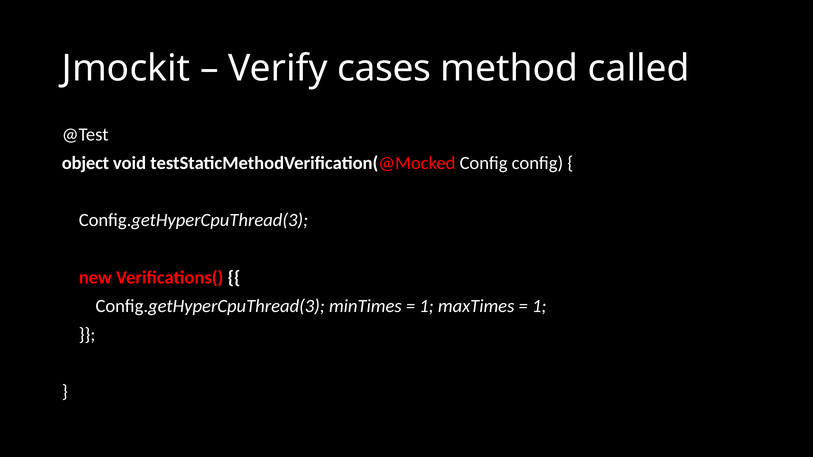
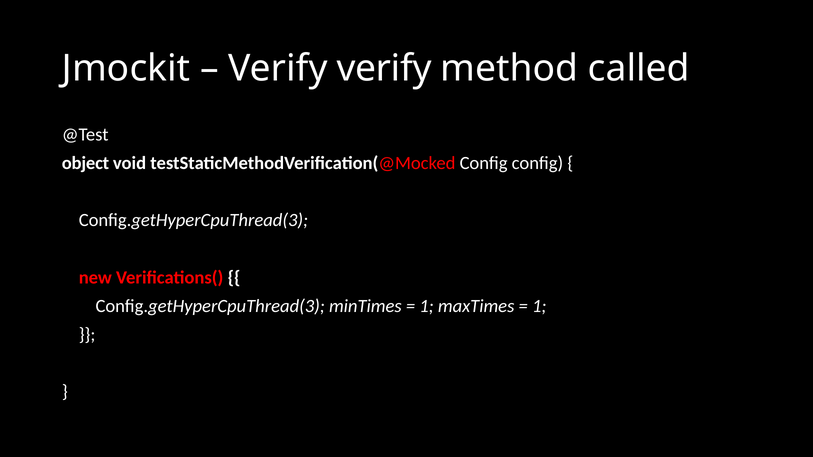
Verify cases: cases -> verify
